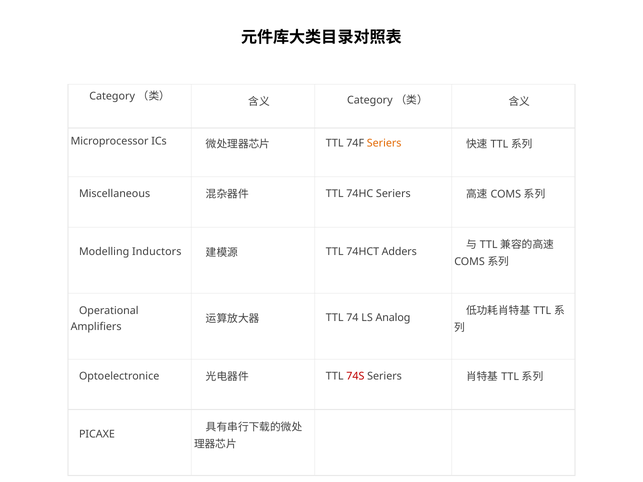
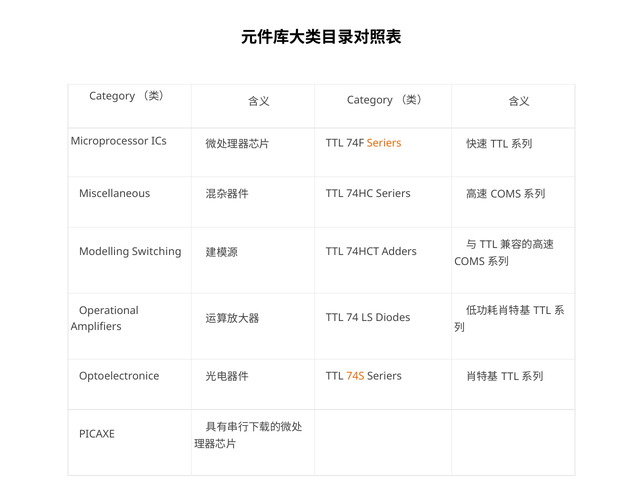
Inductors: Inductors -> Switching
Analog: Analog -> Diodes
74S colour: red -> orange
